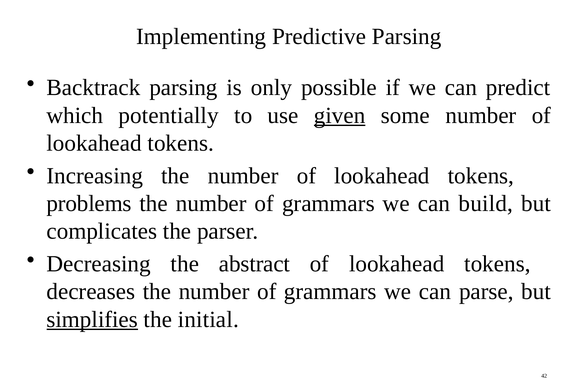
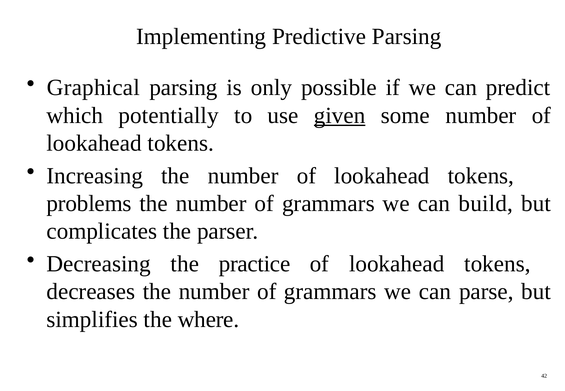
Backtrack: Backtrack -> Graphical
abstract: abstract -> practice
simplifies underline: present -> none
initial: initial -> where
